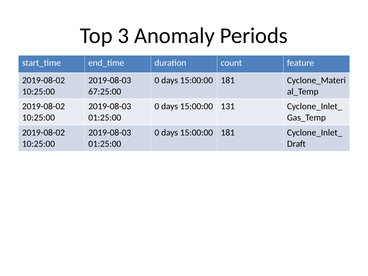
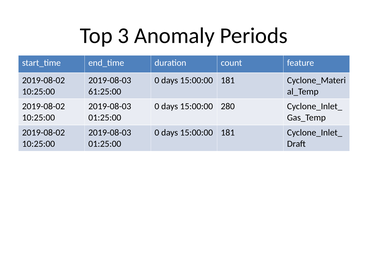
67:25:00: 67:25:00 -> 61:25:00
131: 131 -> 280
